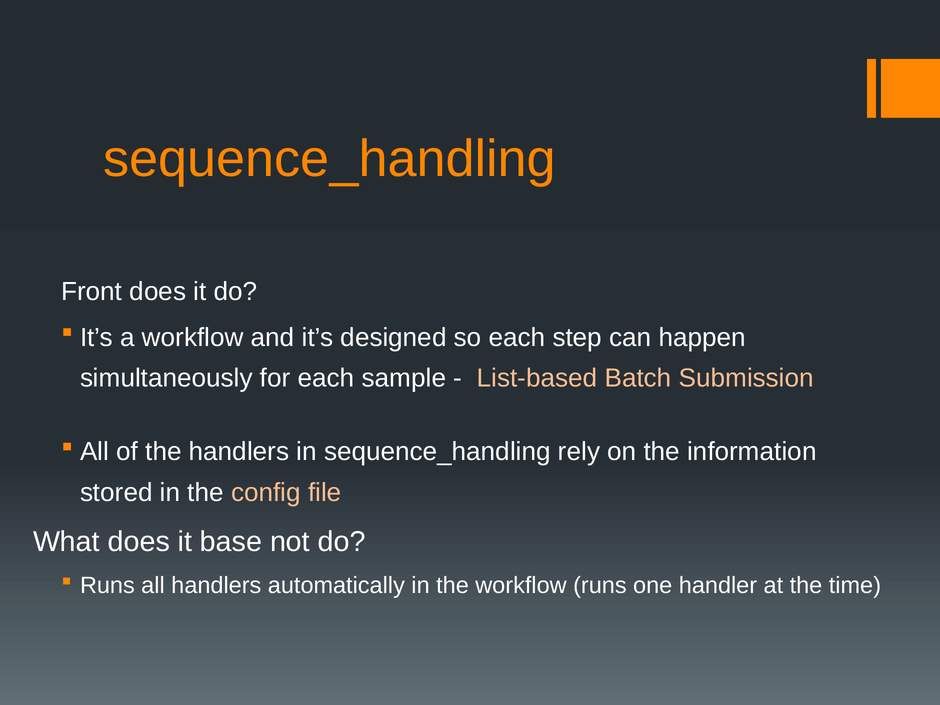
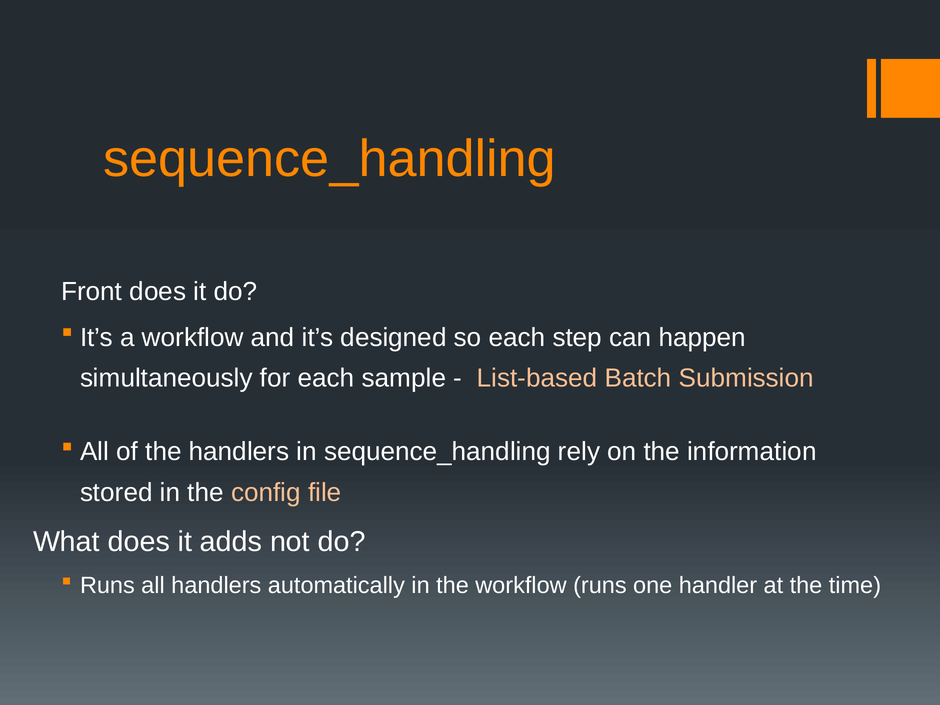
base: base -> adds
